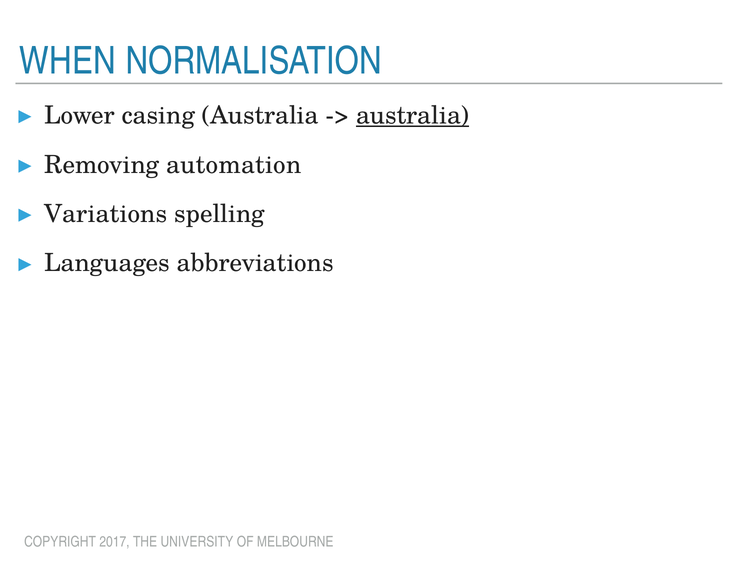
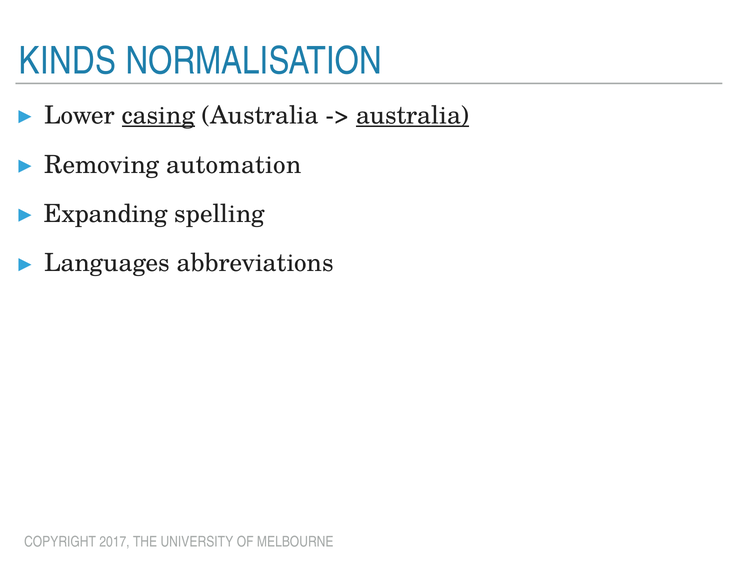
WHEN: WHEN -> KINDS
casing underline: none -> present
Variations: Variations -> Expanding
